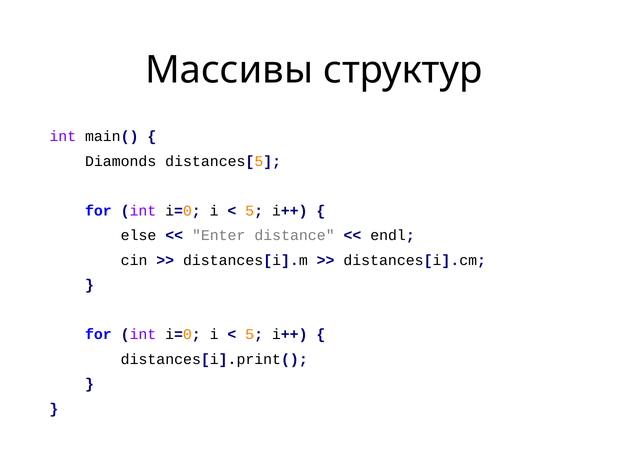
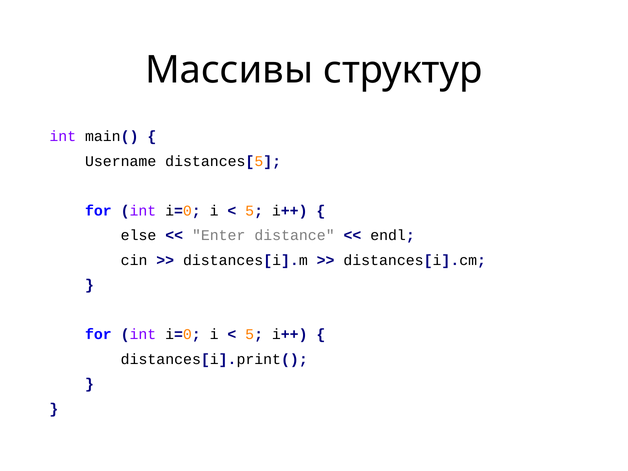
Diamonds: Diamonds -> Username
